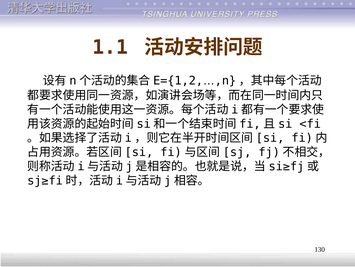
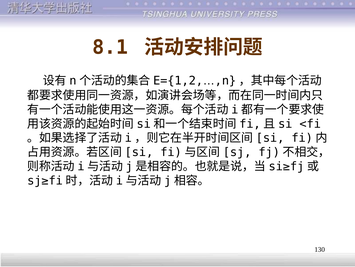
1.1: 1.1 -> 8.1
